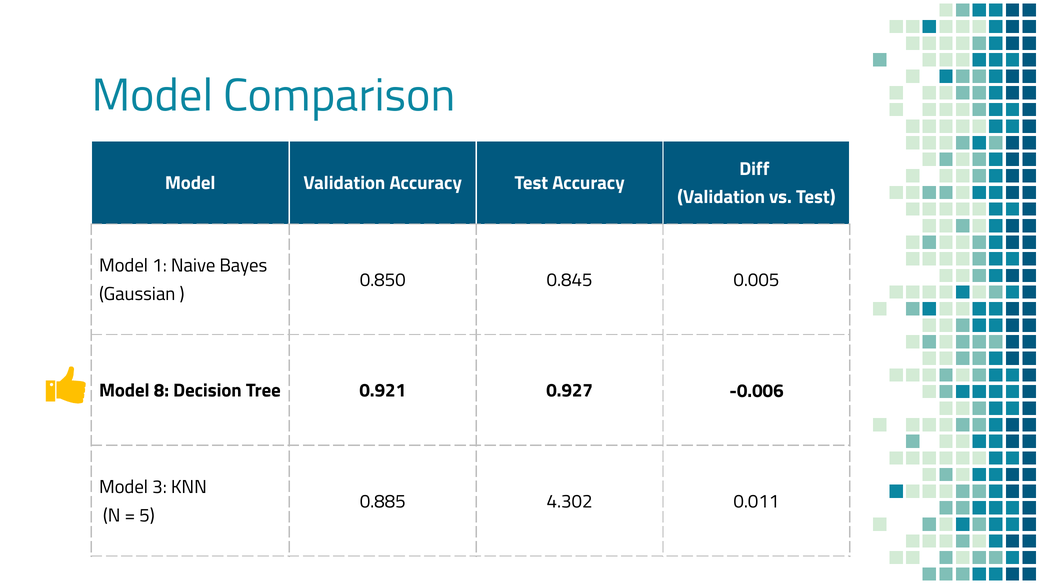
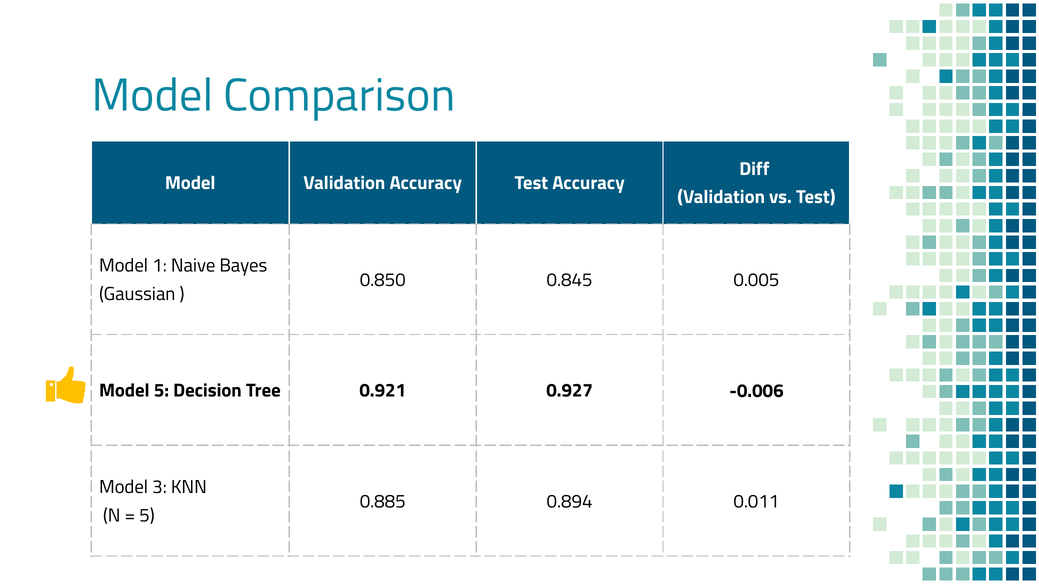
Model 8: 8 -> 5
4.302: 4.302 -> 0.894
